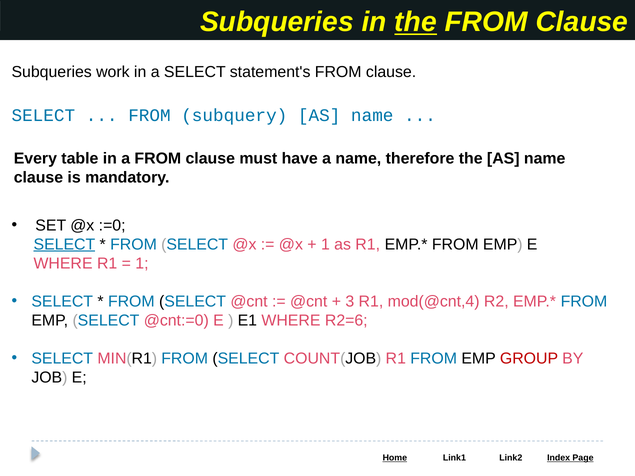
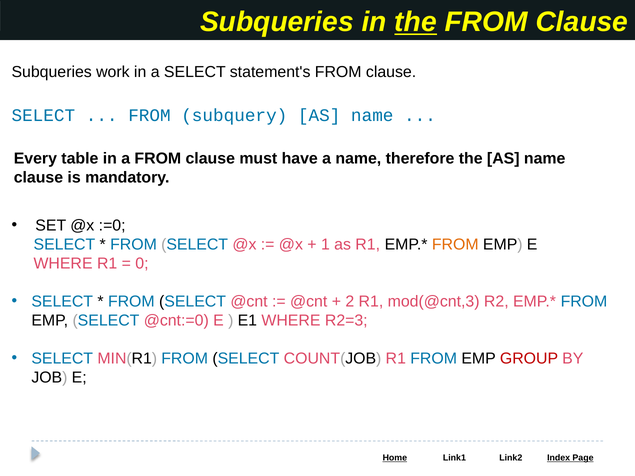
SELECT at (64, 244) underline: present -> none
FROM at (455, 244) colour: black -> orange
1 at (142, 264): 1 -> 0
3: 3 -> 2
mod(@cnt,4: mod(@cnt,4 -> mod(@cnt,3
R2=6: R2=6 -> R2=3
